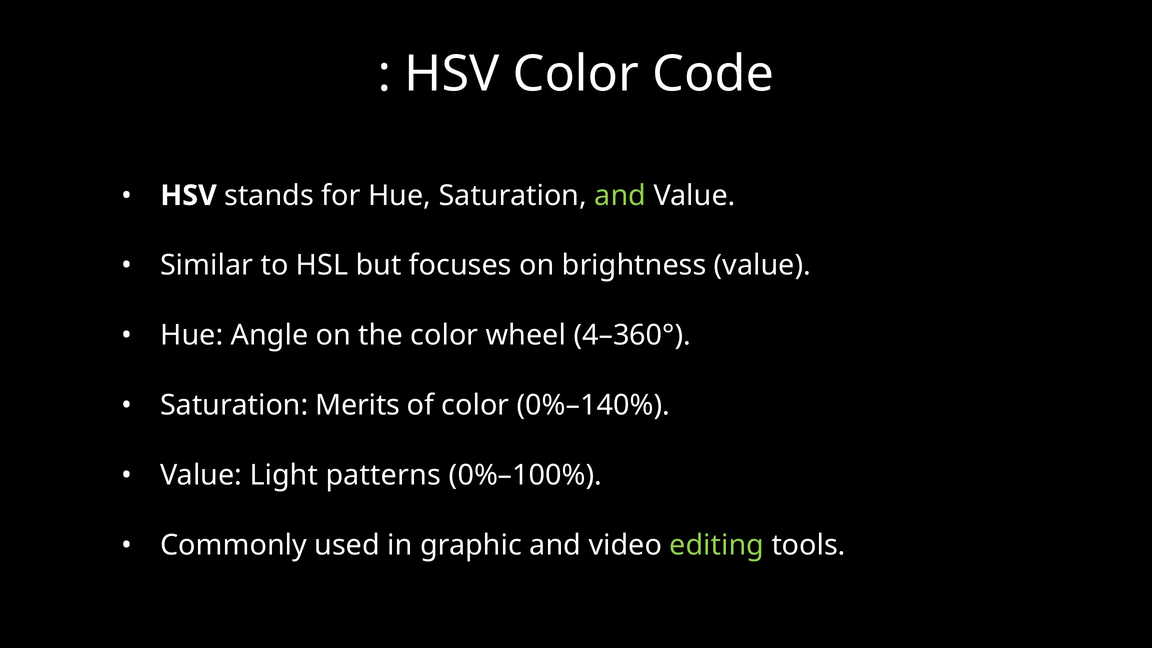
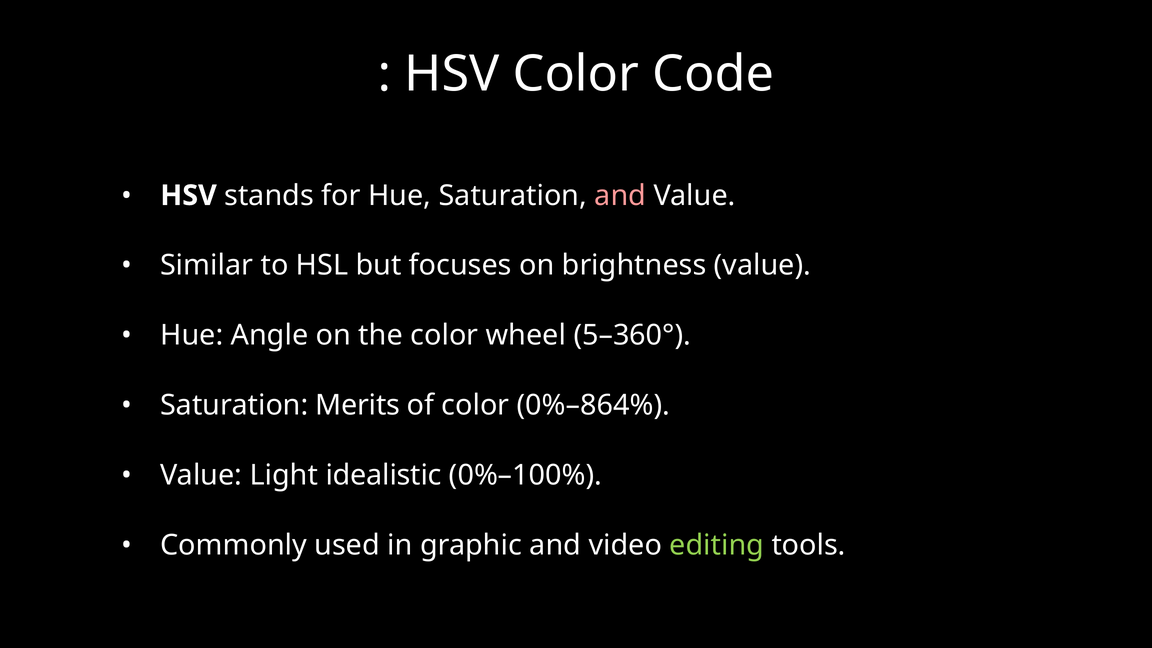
and at (620, 196) colour: light green -> pink
4–360°: 4–360° -> 5–360°
0%–140%: 0%–140% -> 0%–864%
patterns: patterns -> idealistic
